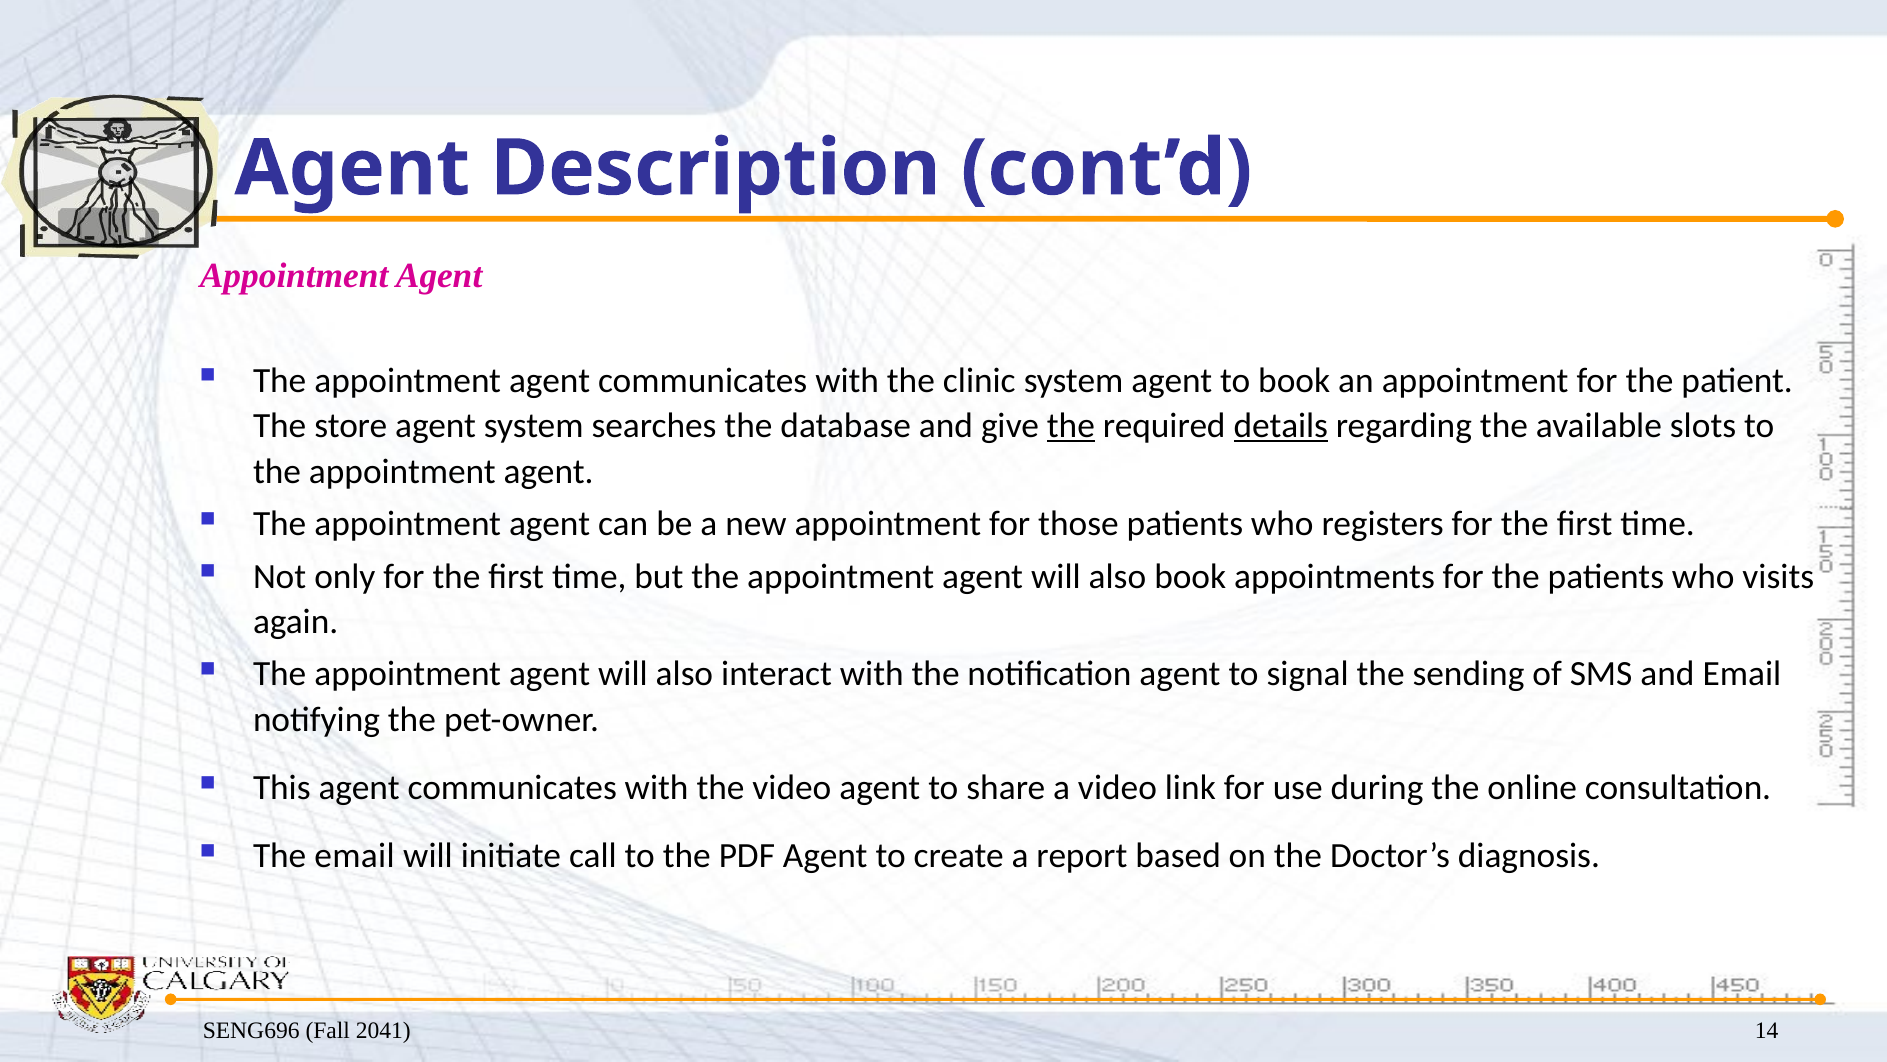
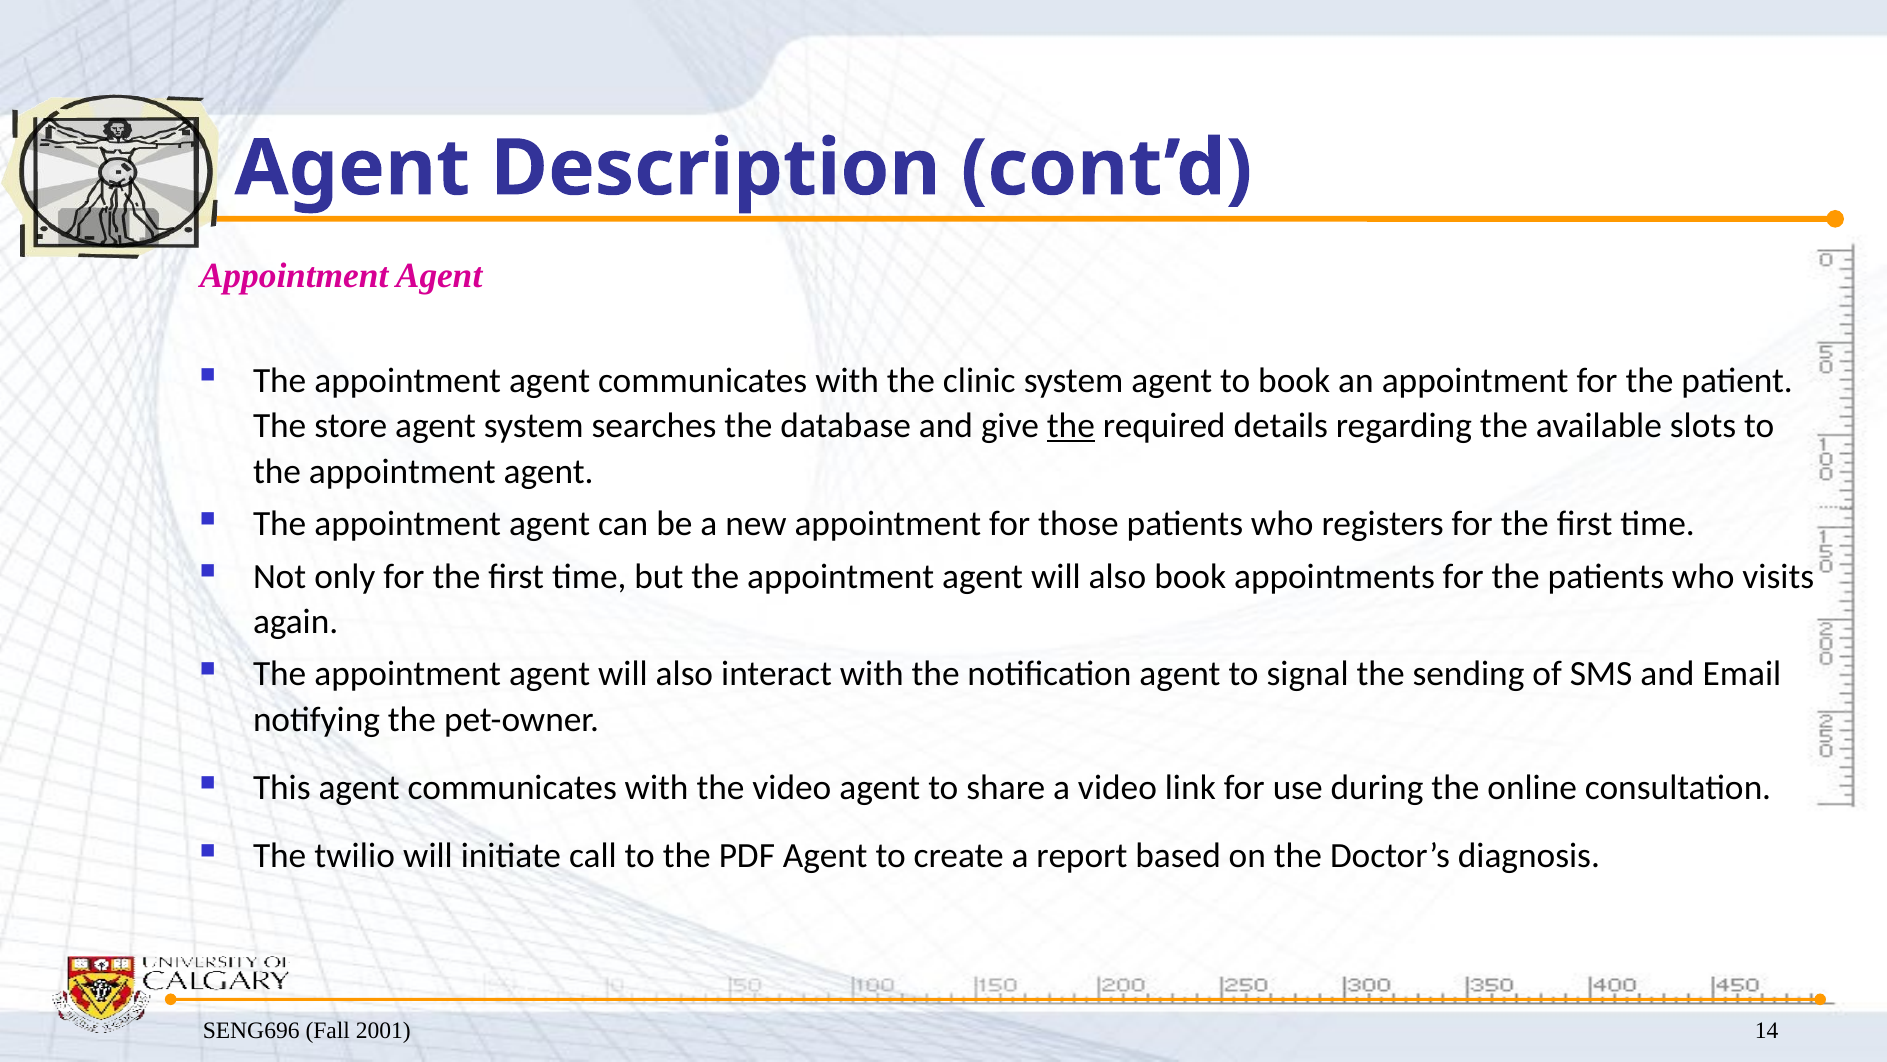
details underline: present -> none
The email: email -> twilio
2041: 2041 -> 2001
